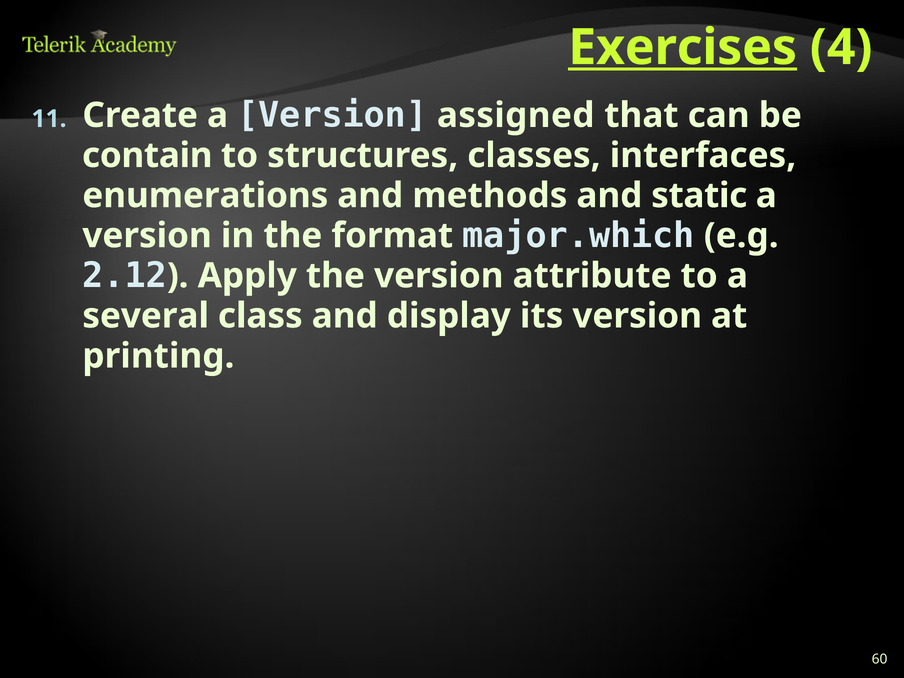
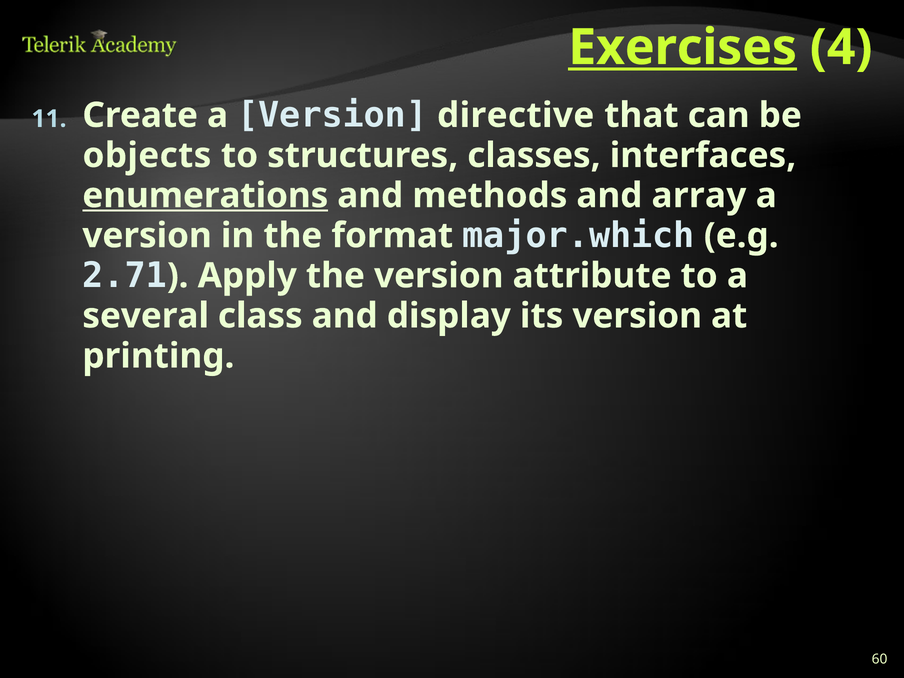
assigned: assigned -> directive
contain: contain -> objects
enumerations underline: none -> present
static: static -> array
2.12: 2.12 -> 2.71
